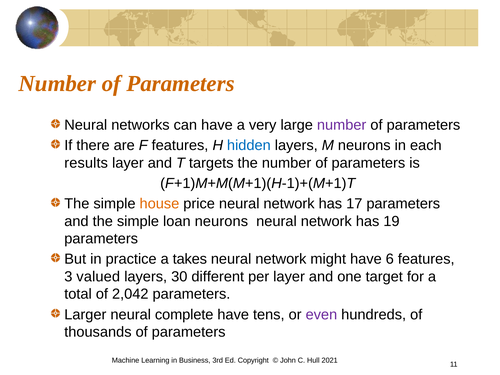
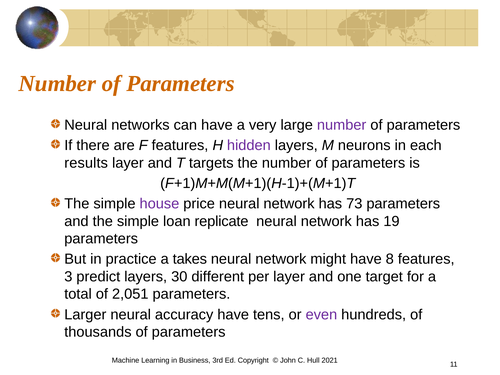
hidden colour: blue -> purple
house colour: orange -> purple
17: 17 -> 73
loan neurons: neurons -> replicate
6: 6 -> 8
valued: valued -> predict
2,042: 2,042 -> 2,051
complete: complete -> accuracy
